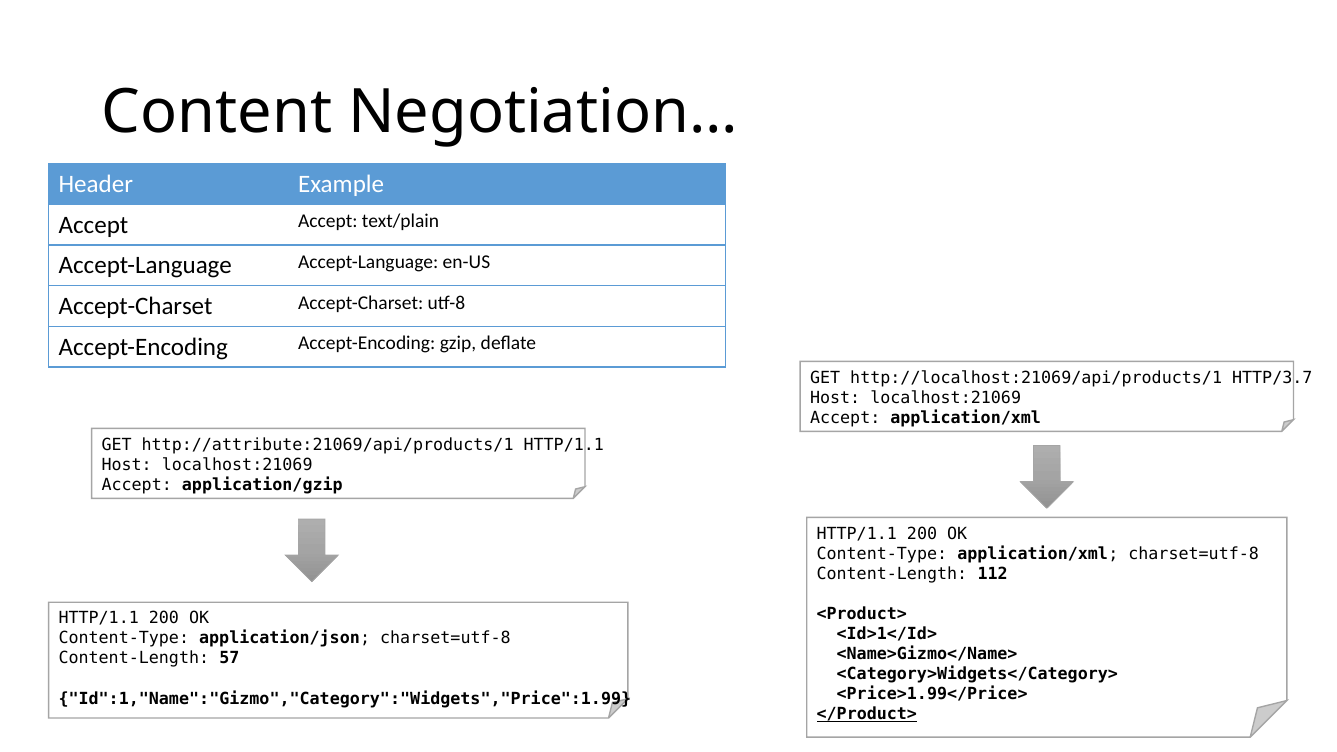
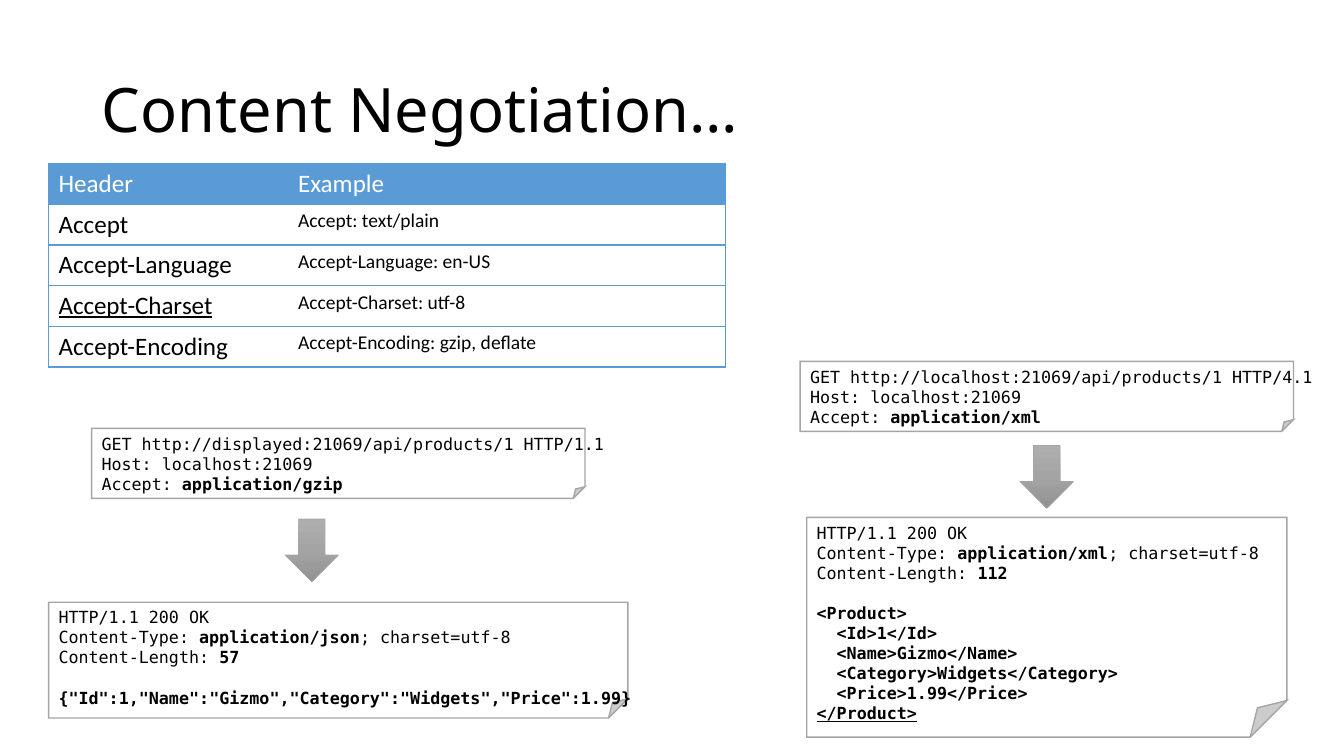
Accept-Charset at (136, 306) underline: none -> present
HTTP/3.7: HTTP/3.7 -> HTTP/4.1
http://attribute:21069/api/products/1: http://attribute:21069/api/products/1 -> http://displayed:21069/api/products/1
